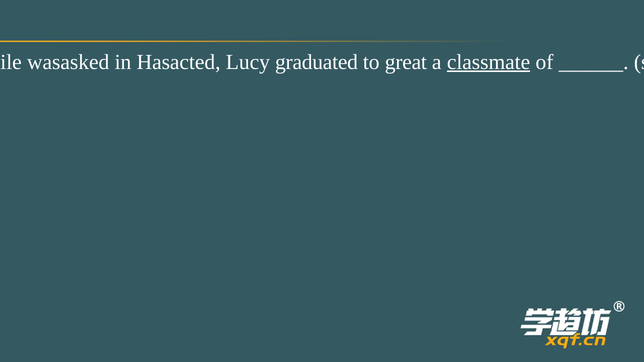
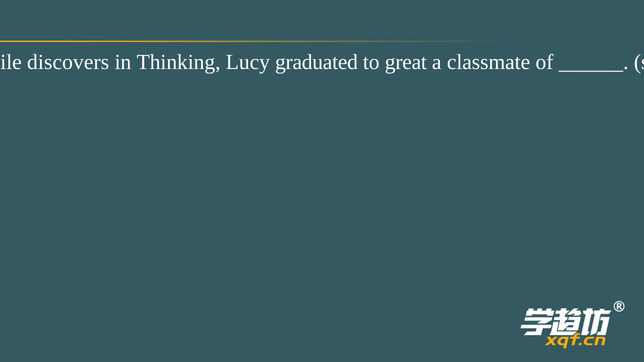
wasasked: wasasked -> discovers
Hasacted: Hasacted -> Thinking
classmate underline: present -> none
